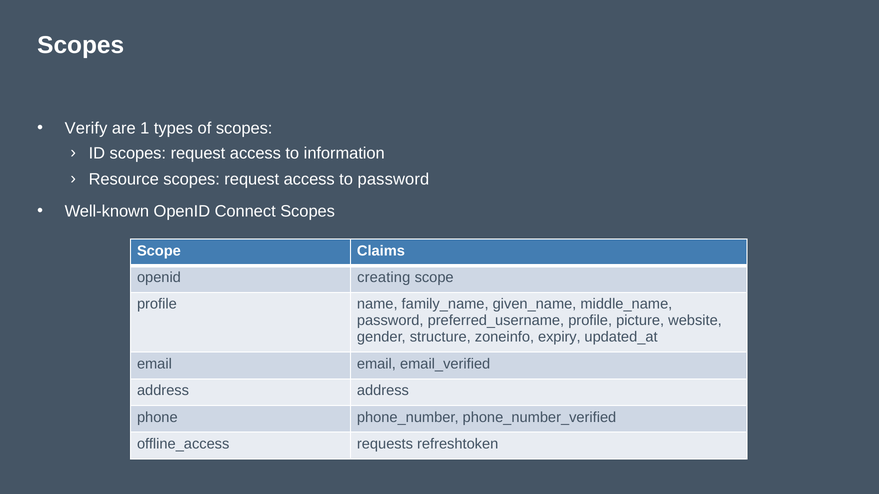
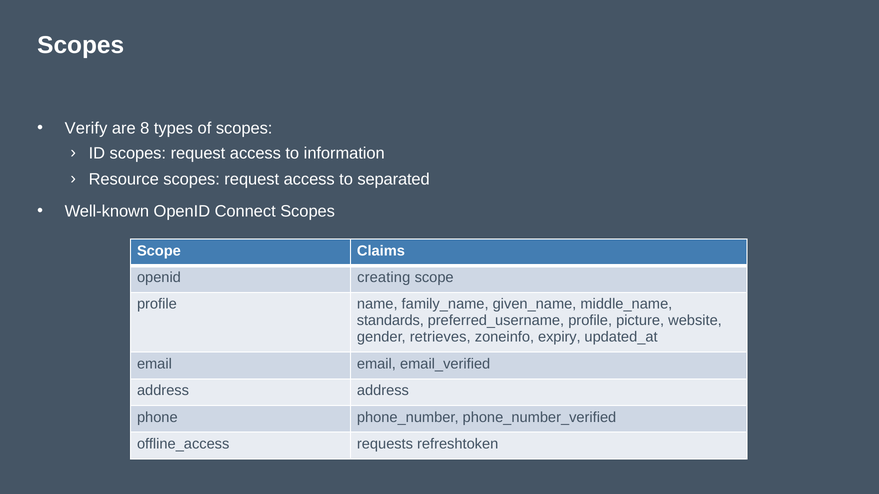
1: 1 -> 8
to password: password -> separated
password at (390, 321): password -> standards
structure: structure -> retrieves
